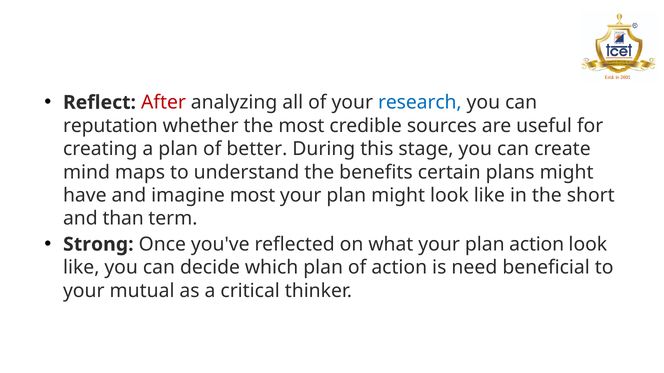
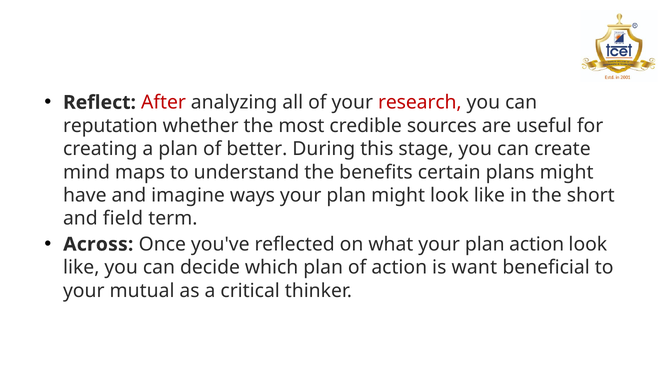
research colour: blue -> red
imagine most: most -> ways
than: than -> field
Strong: Strong -> Across
need: need -> want
